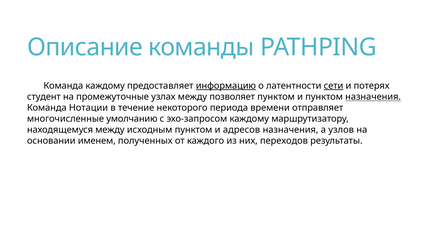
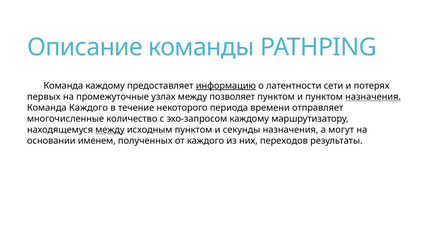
сети underline: present -> none
студент: студент -> первых
Команда Нотации: Нотации -> Каждого
умолчанию: умолчанию -> количество
между at (110, 130) underline: none -> present
адресов: адресов -> секунды
узлов: узлов -> могут
